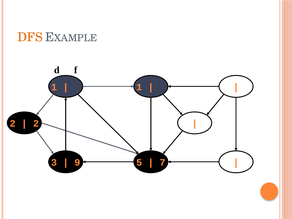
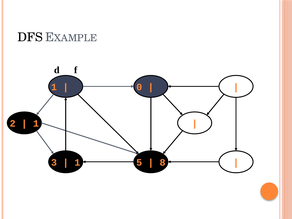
DFS colour: orange -> black
1 at (139, 87): 1 -> 0
2 at (36, 124): 2 -> 1
9 at (77, 162): 9 -> 1
7: 7 -> 8
